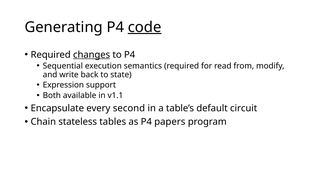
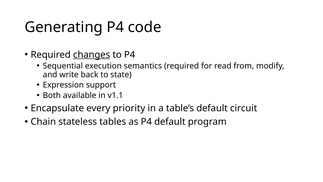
code underline: present -> none
second: second -> priority
P4 papers: papers -> default
